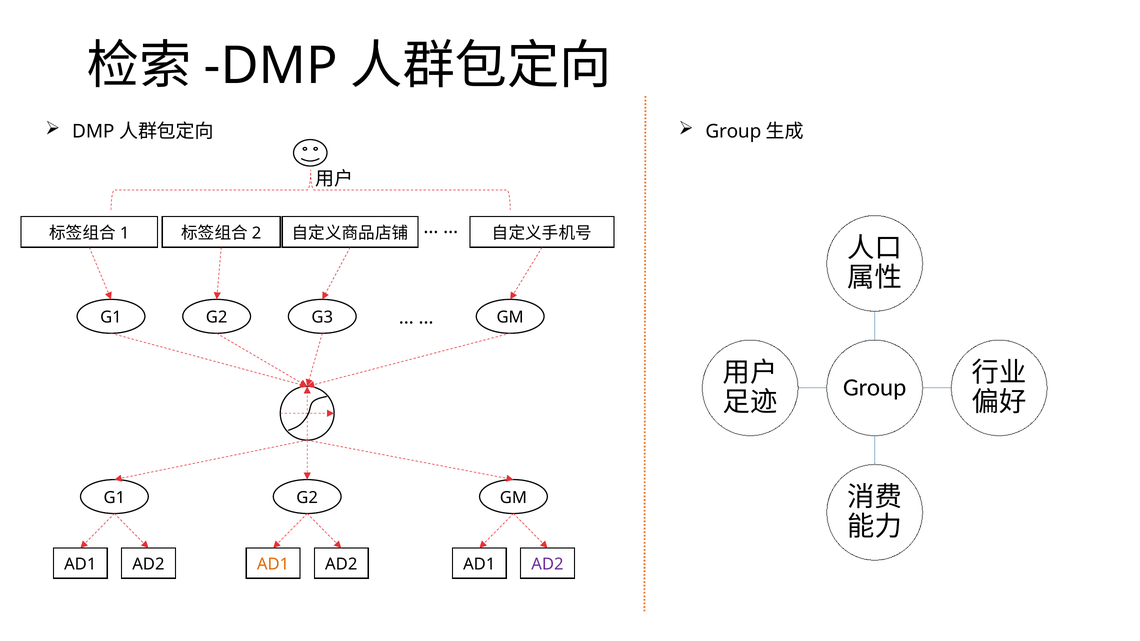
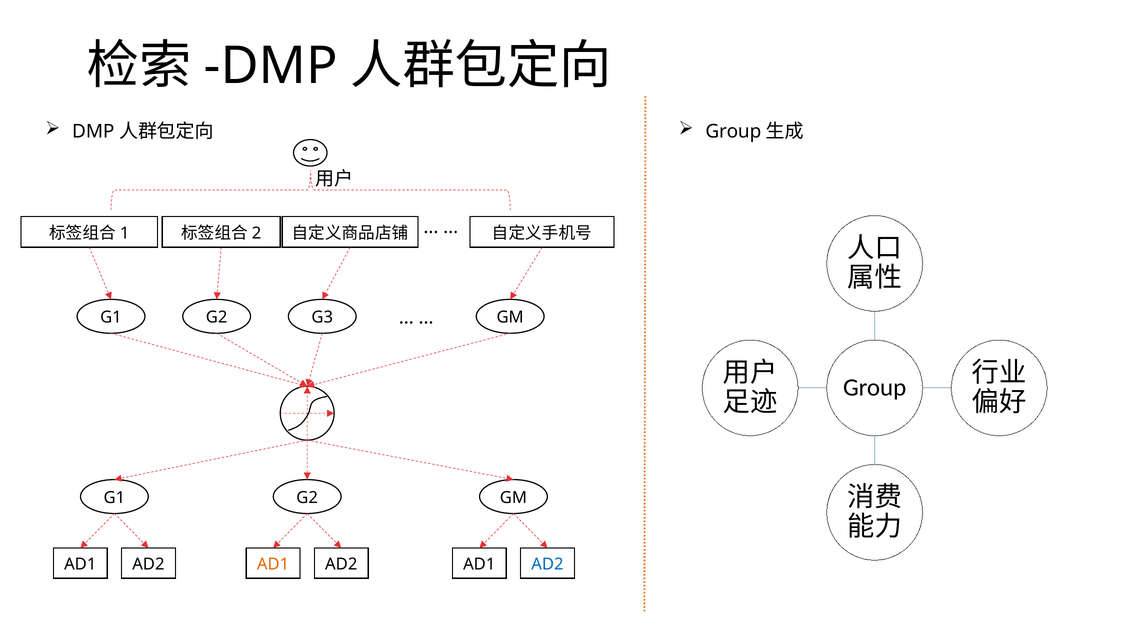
AD2 at (547, 565) colour: purple -> blue
